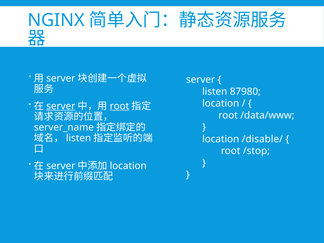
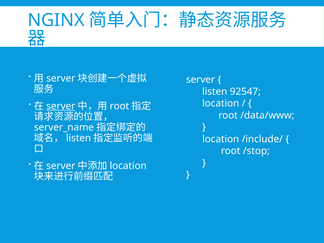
87980: 87980 -> 92547
root at (119, 106) underline: present -> none
/disable/: /disable/ -> /include/
